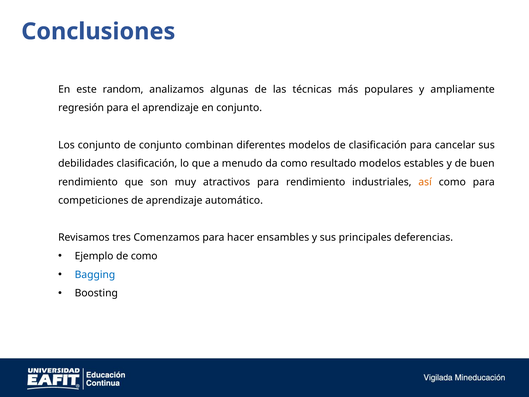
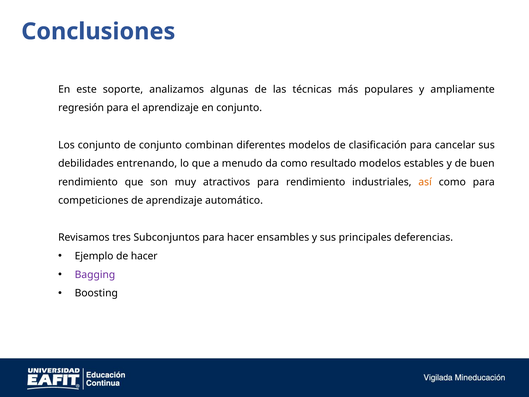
random: random -> soporte
debilidades clasificación: clasificación -> entrenando
Comenzamos: Comenzamos -> Subconjuntos
de como: como -> hacer
Bagging colour: blue -> purple
